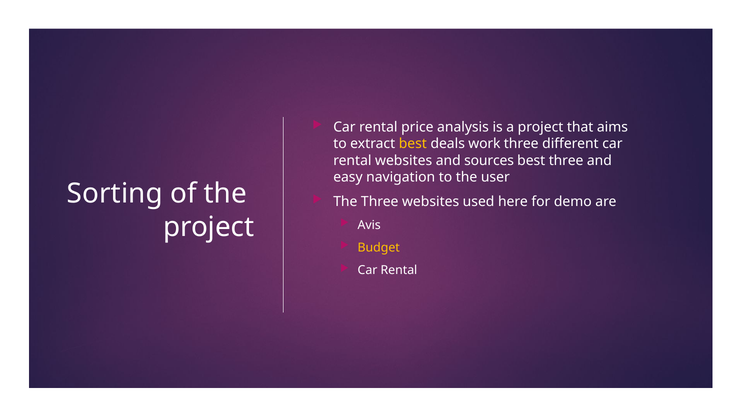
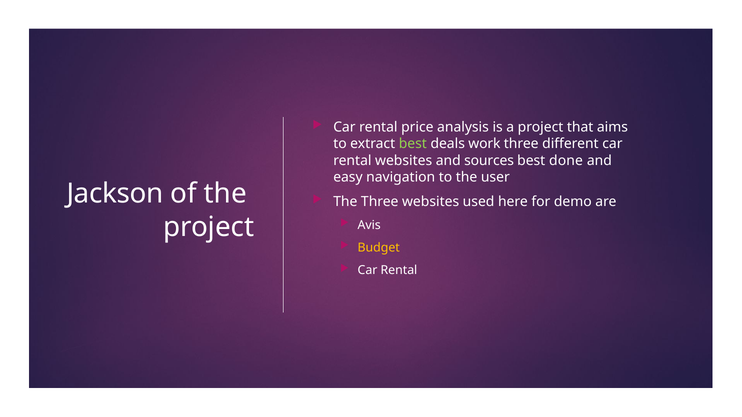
best at (413, 144) colour: yellow -> light green
best three: three -> done
Sorting: Sorting -> Jackson
